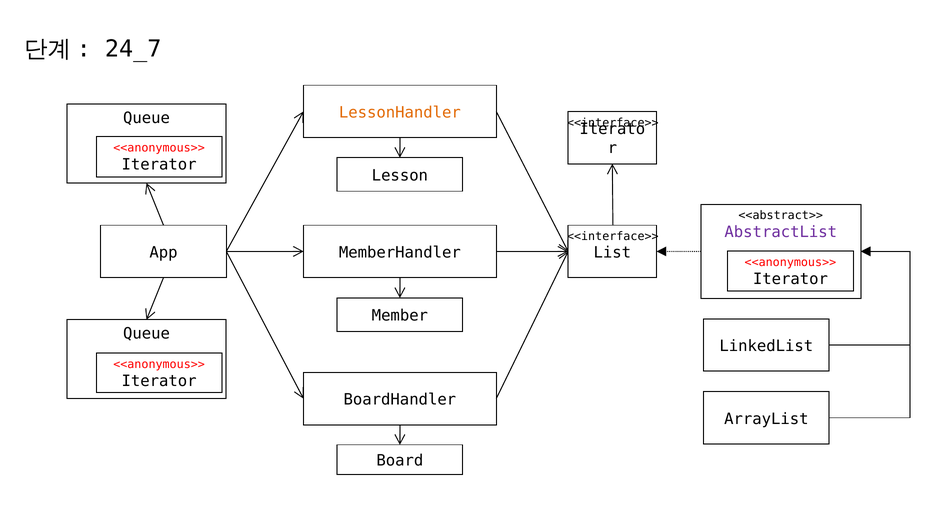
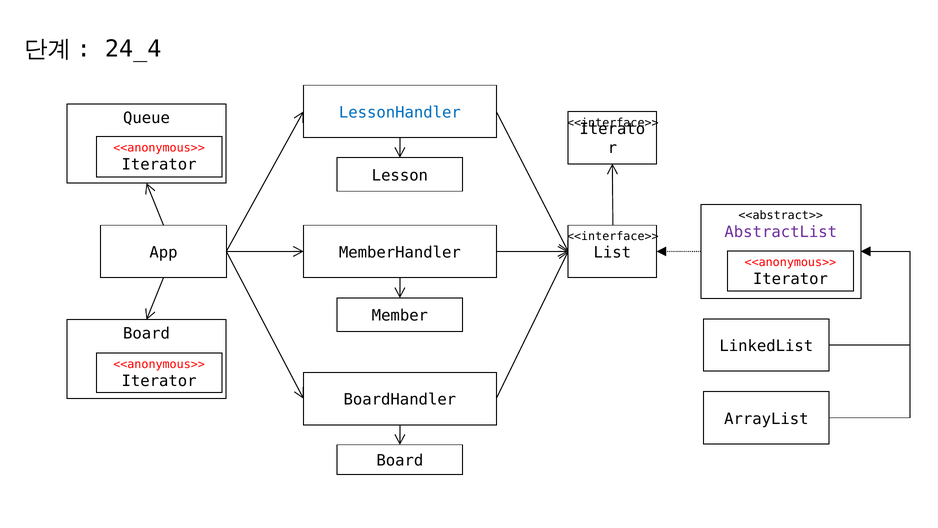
24_7: 24_7 -> 24_4
LessonHandler colour: orange -> blue
Queue at (146, 333): Queue -> Board
